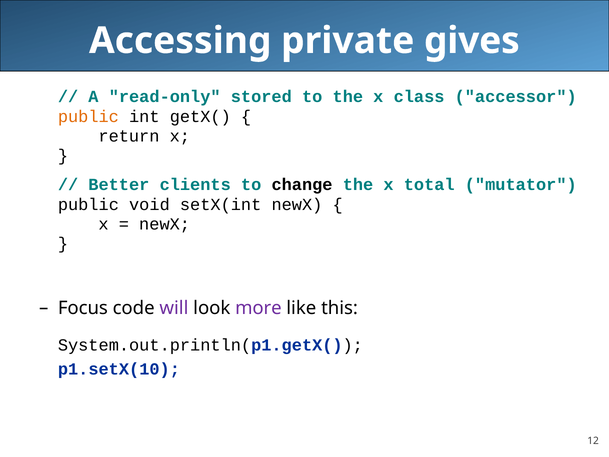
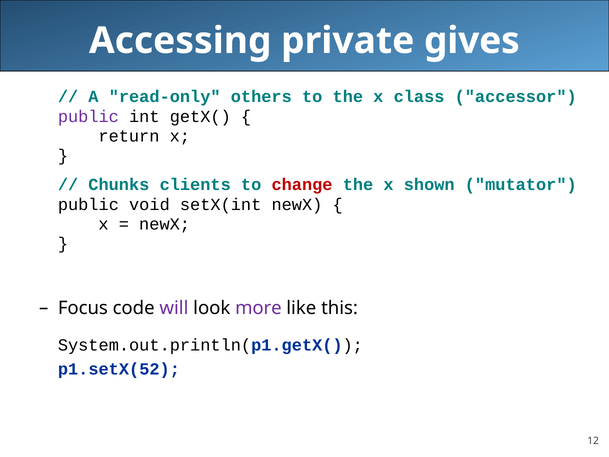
stored: stored -> others
public at (88, 116) colour: orange -> purple
Better: Better -> Chunks
change colour: black -> red
total: total -> shown
p1.setX(10: p1.setX(10 -> p1.setX(52
